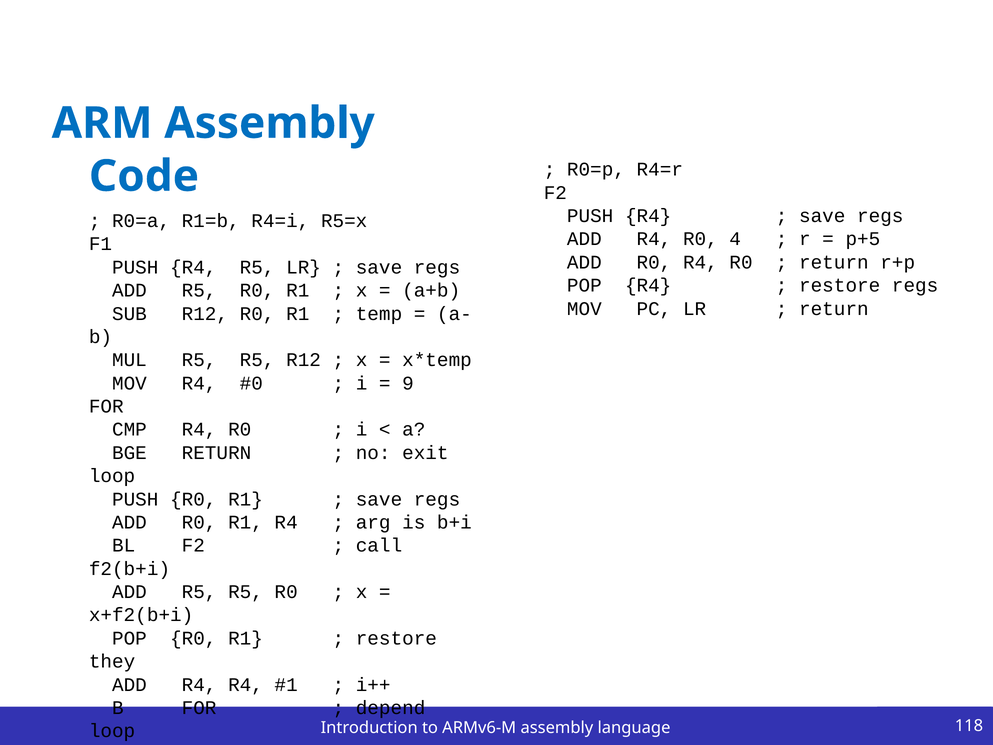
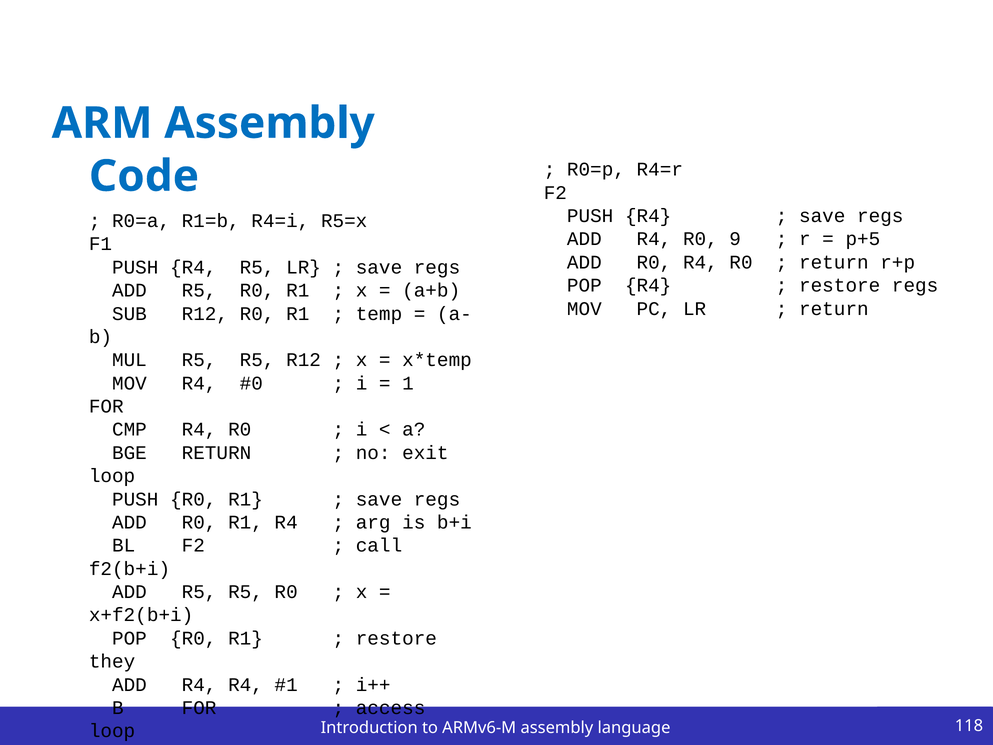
4: 4 -> 9
9: 9 -> 1
depend: depend -> access
